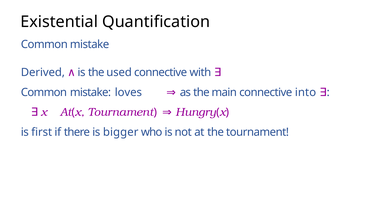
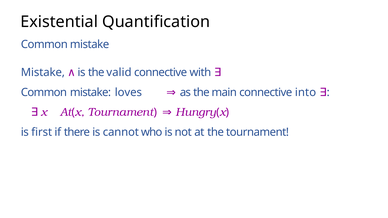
Derived at (43, 73): Derived -> Mistake
used: used -> valid
bigger: bigger -> cannot
